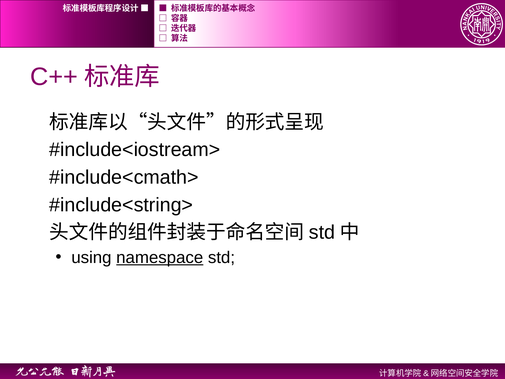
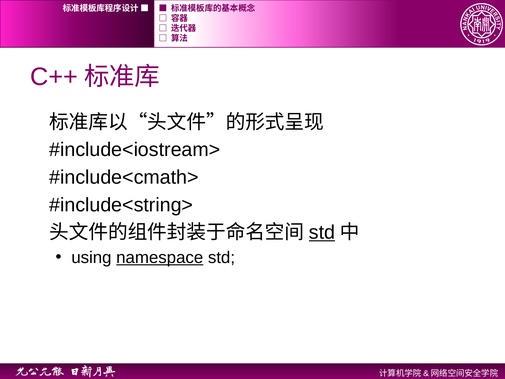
std at (322, 232) underline: none -> present
